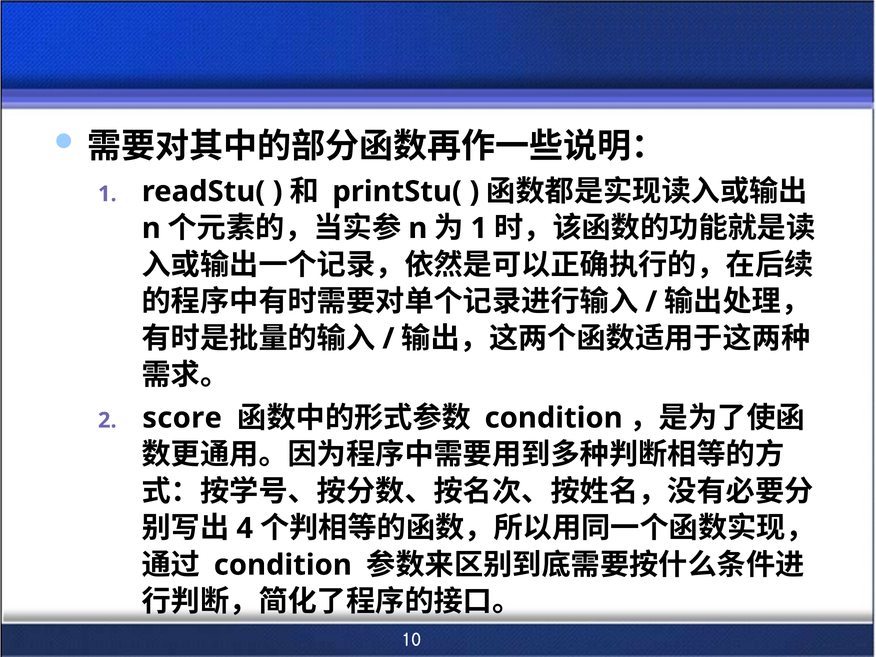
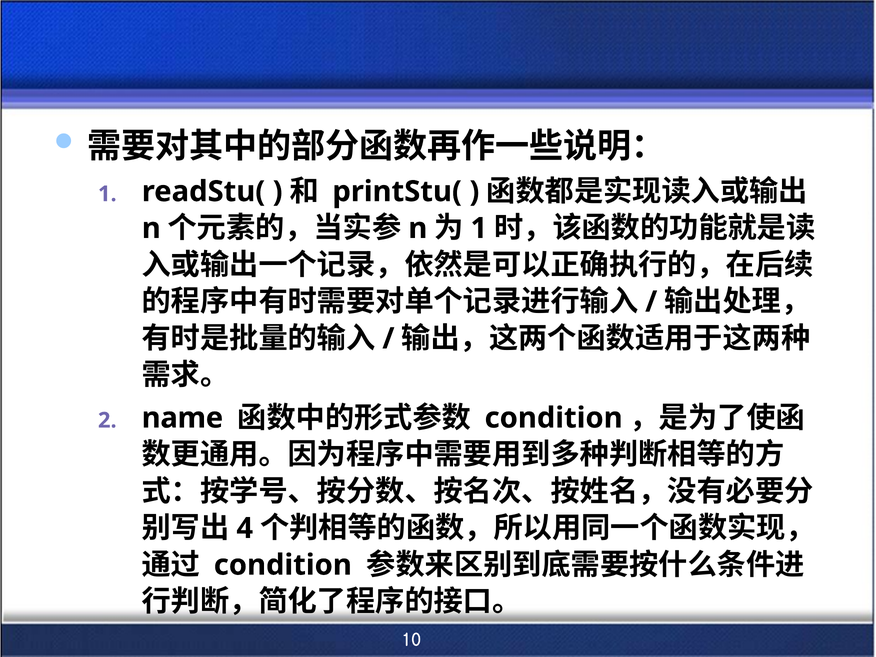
score: score -> name
